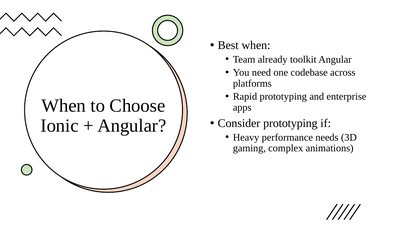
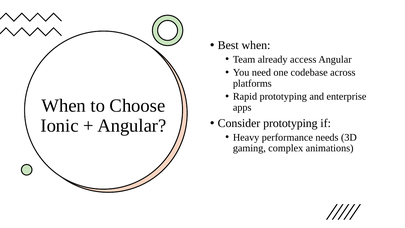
toolkit: toolkit -> access
